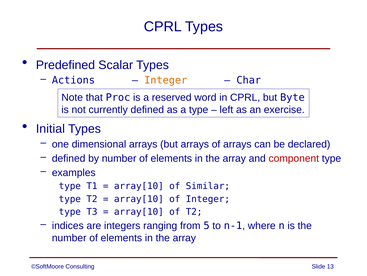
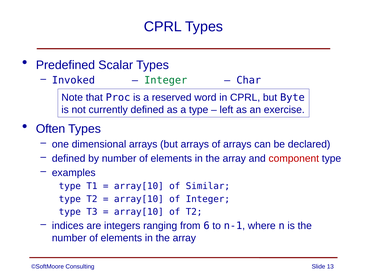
Actions: Actions -> Invoked
Integer at (166, 80) colour: orange -> green
Initial: Initial -> Often
5: 5 -> 6
